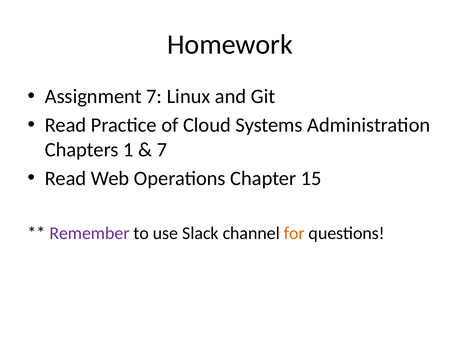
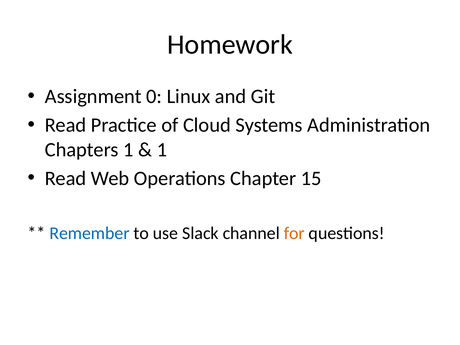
Assignment 7: 7 -> 0
7 at (162, 150): 7 -> 1
Remember colour: purple -> blue
